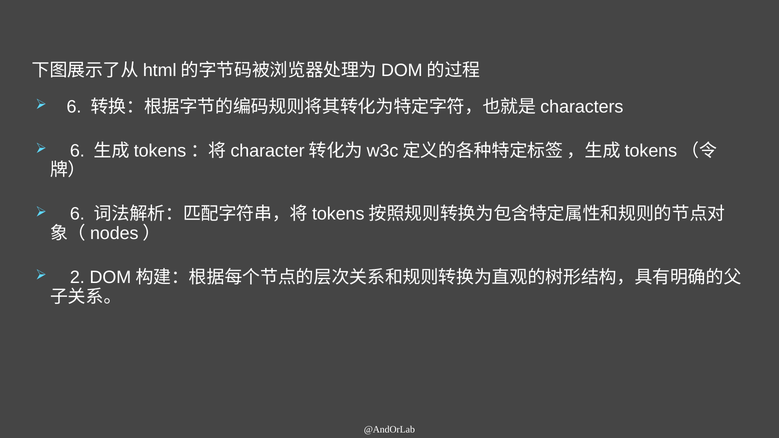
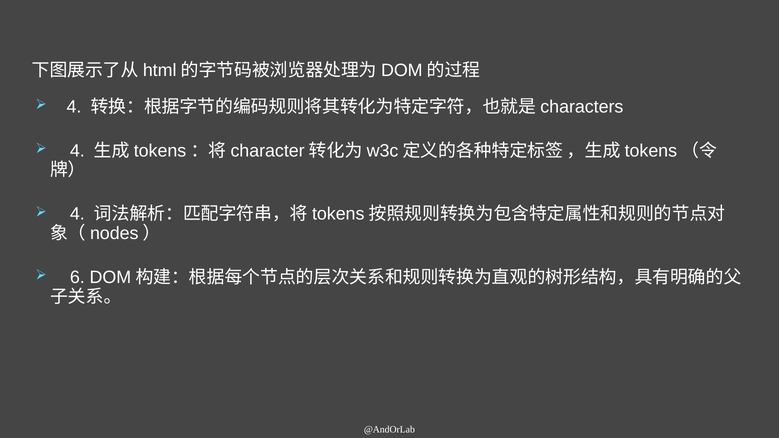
6 at (74, 107): 6 -> 4
6 at (77, 151): 6 -> 4
6 at (77, 214): 6 -> 4
2: 2 -> 6
